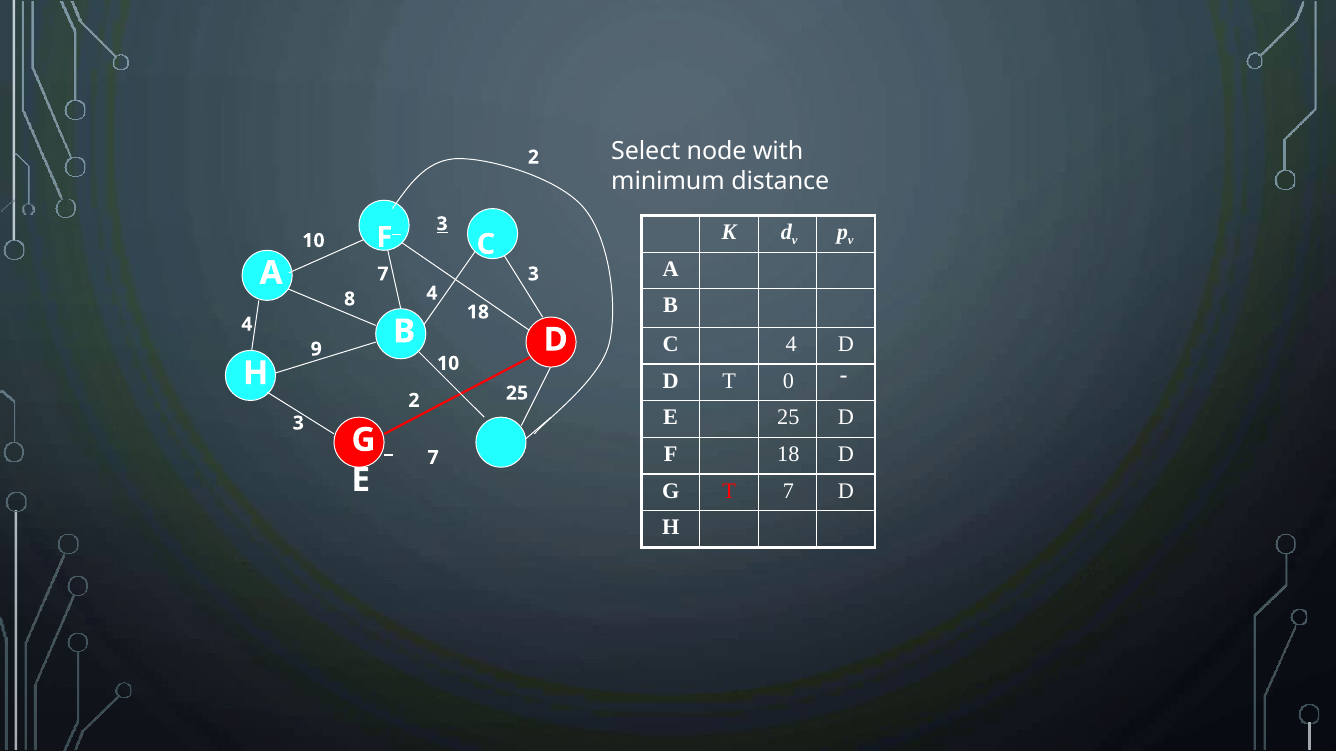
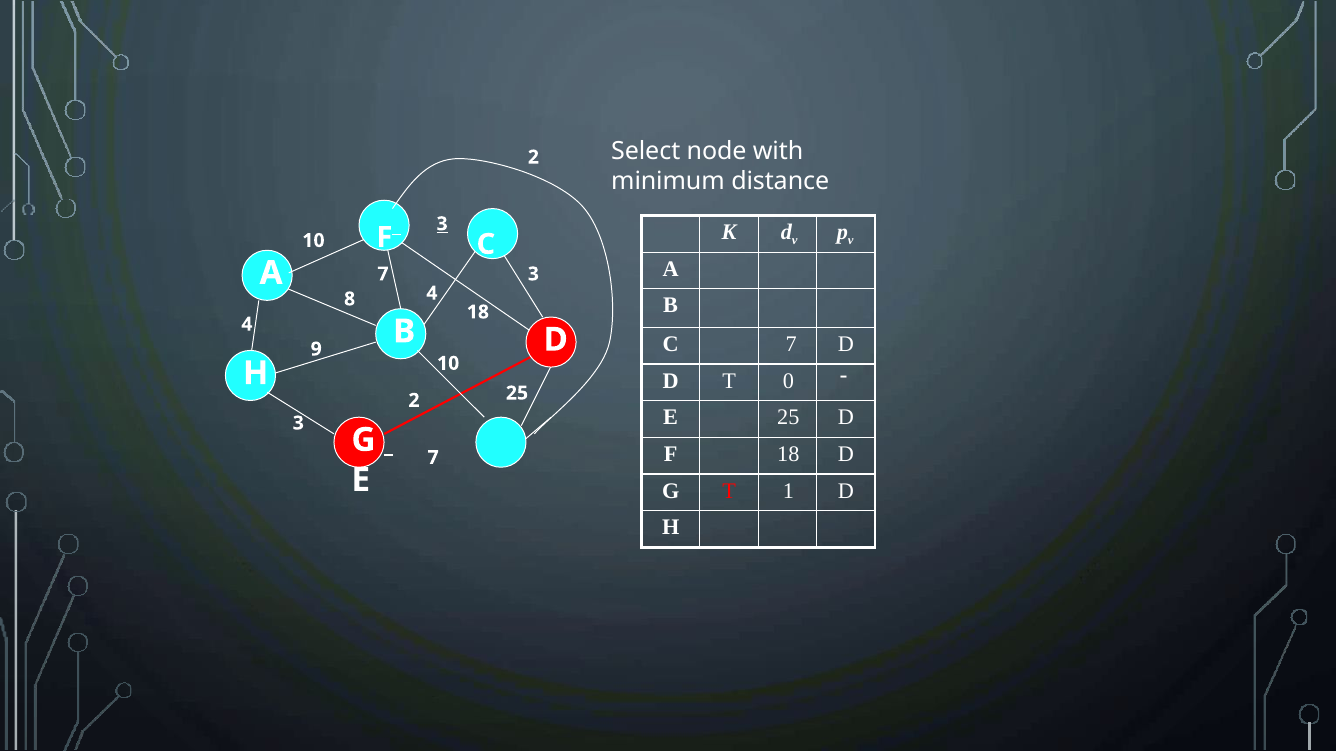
4 at (791, 344): 4 -> 7
T 7: 7 -> 1
